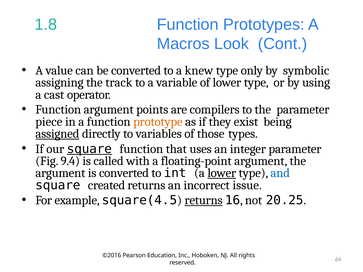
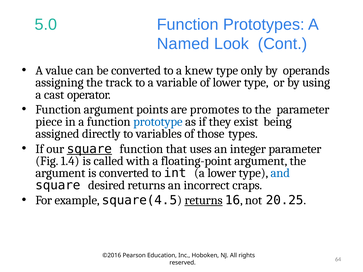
1.8: 1.8 -> 5.0
Macros: Macros -> Named
symbolic: symbolic -> operands
compilers: compilers -> promotes
prototype colour: orange -> blue
assigned underline: present -> none
9.4: 9.4 -> 1.4
lower at (222, 173) underline: present -> none
created: created -> desired
issue: issue -> craps
